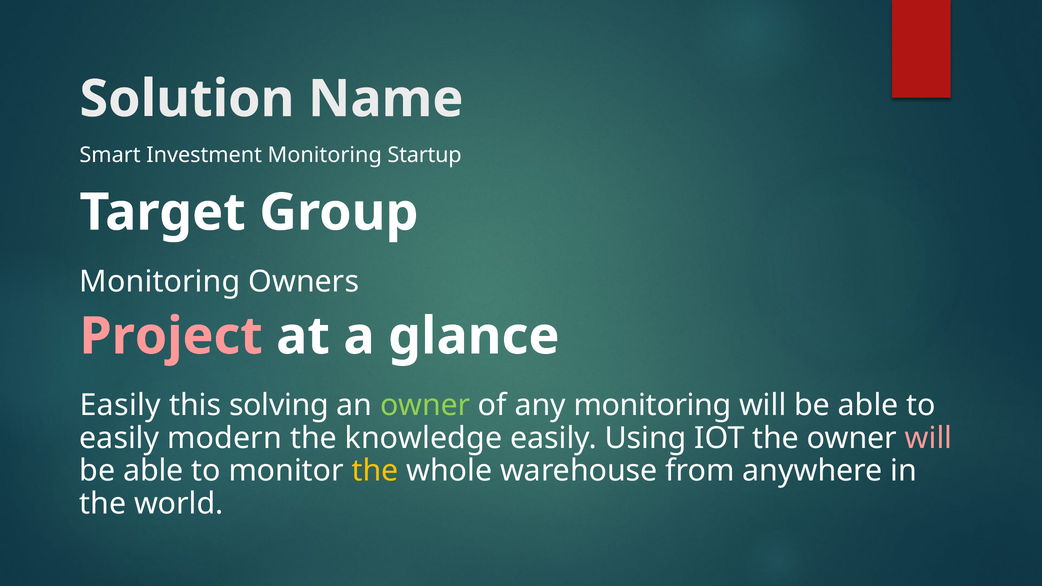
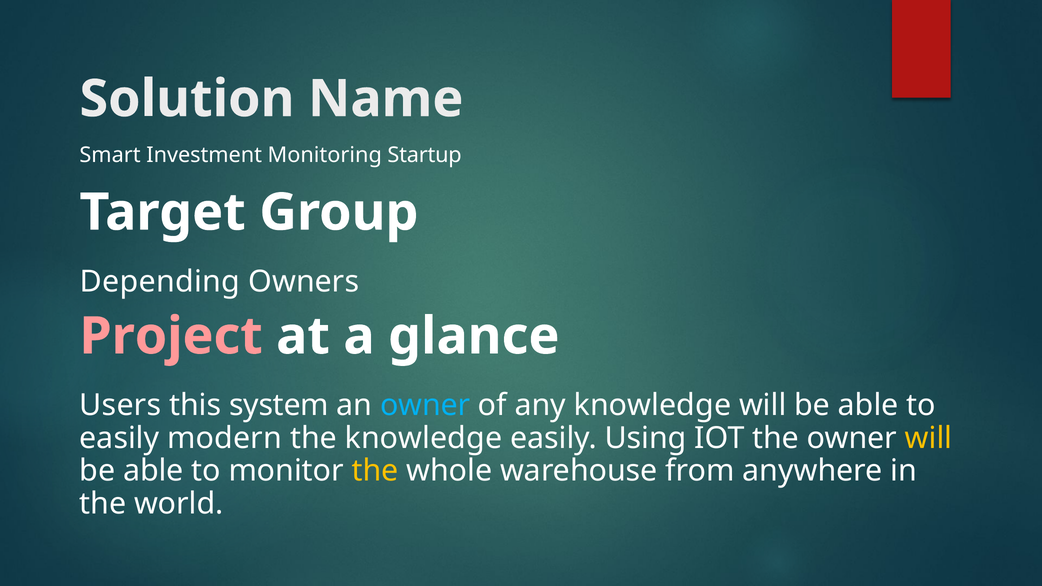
Monitoring at (160, 282): Monitoring -> Depending
Easily at (120, 405): Easily -> Users
solving: solving -> system
owner at (425, 405) colour: light green -> light blue
any monitoring: monitoring -> knowledge
will at (929, 438) colour: pink -> yellow
